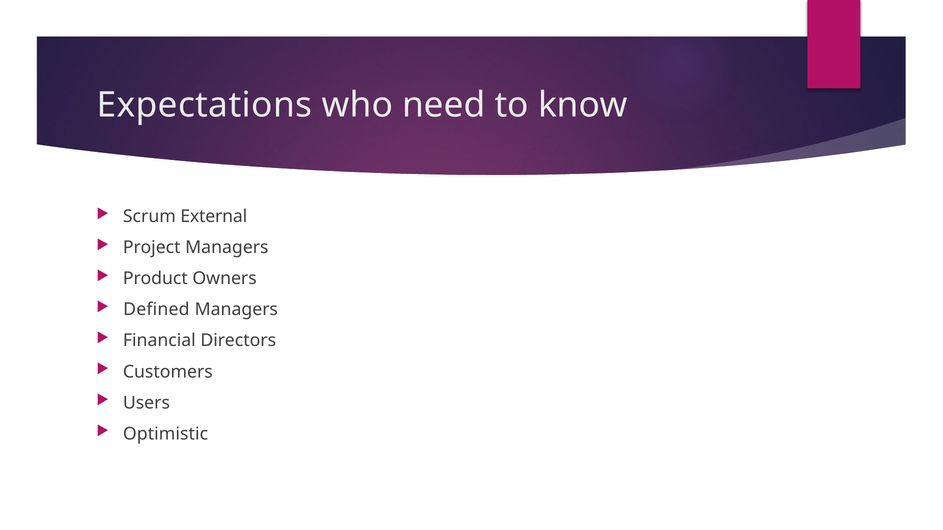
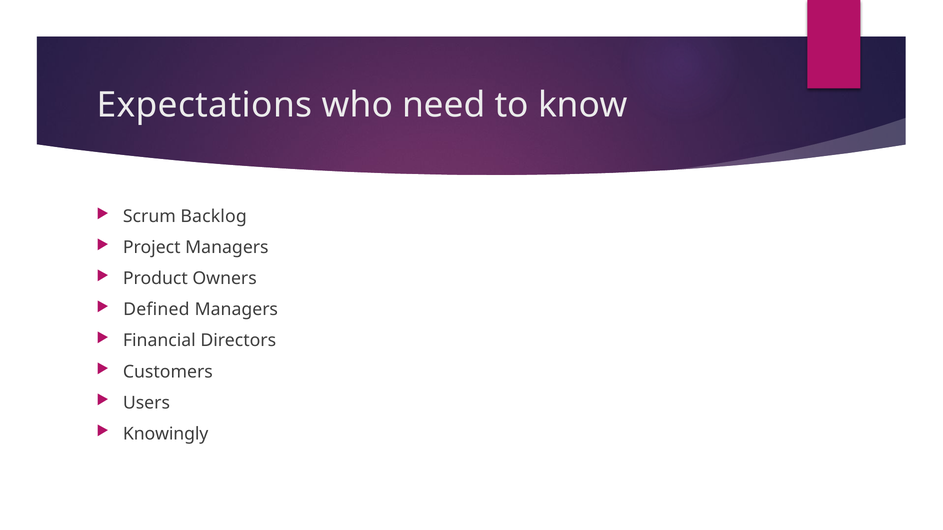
External: External -> Backlog
Optimistic: Optimistic -> Knowingly
